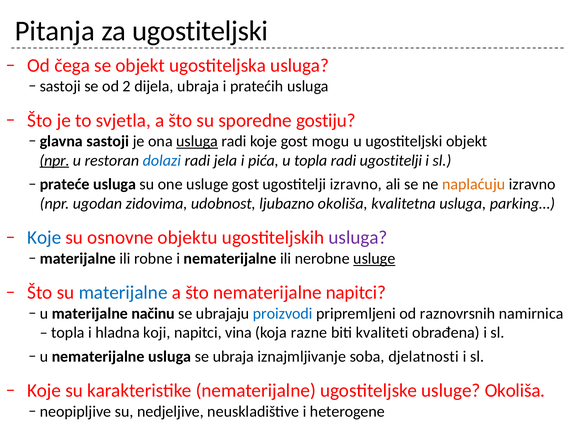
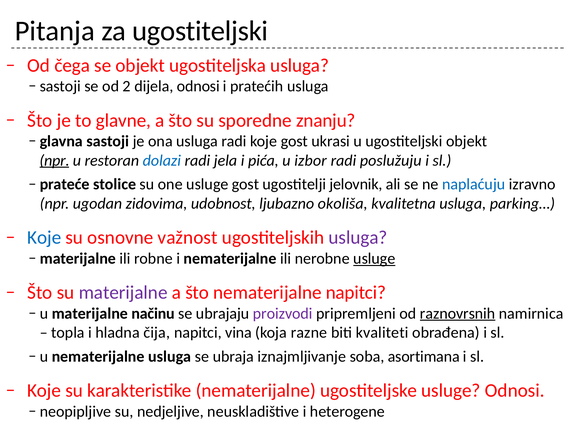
dijela ubraja: ubraja -> odnosi
svjetla: svjetla -> glavne
gostiju: gostiju -> znanju
usluga at (197, 141) underline: present -> none
mogu: mogu -> ukrasi
u topla: topla -> izbor
radi ugostitelji: ugostitelji -> poslužuju
prateće usluga: usluga -> stolice
ugostitelji izravno: izravno -> jelovnik
naplaćuju colour: orange -> blue
objektu: objektu -> važnost
materijalne at (123, 293) colour: blue -> purple
proizvodi colour: blue -> purple
raznovrsnih underline: none -> present
koji: koji -> čija
djelatnosti: djelatnosti -> asortimana
usluge Okoliša: Okoliša -> Odnosi
